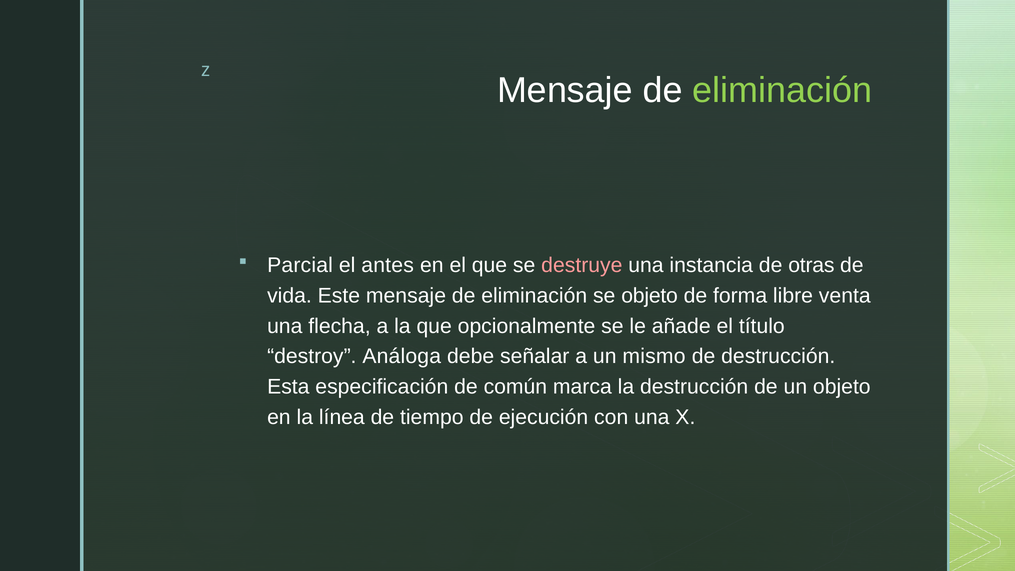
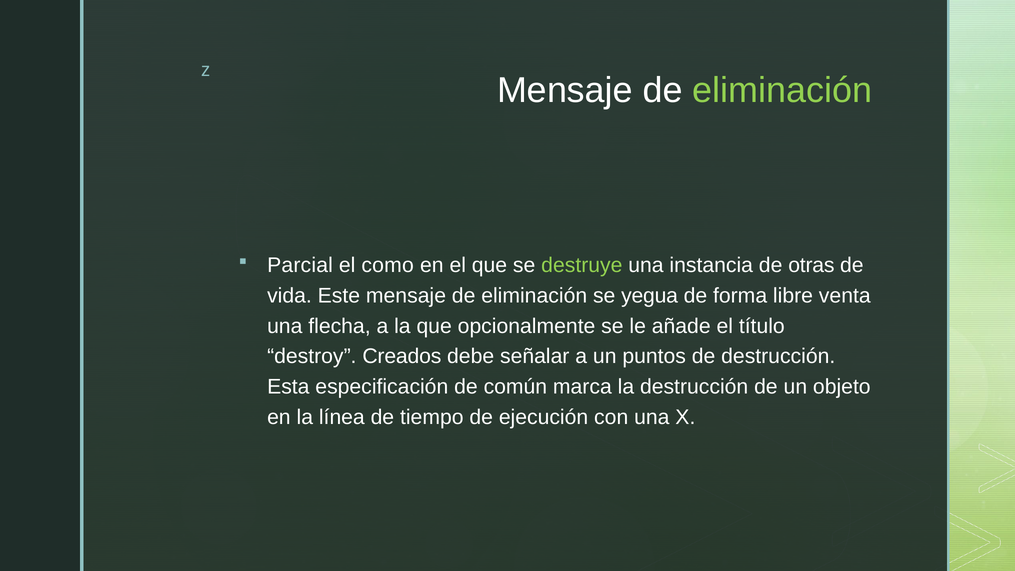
antes: antes -> como
destruye colour: pink -> light green
se objeto: objeto -> yegua
Análoga: Análoga -> Creados
mismo: mismo -> puntos
